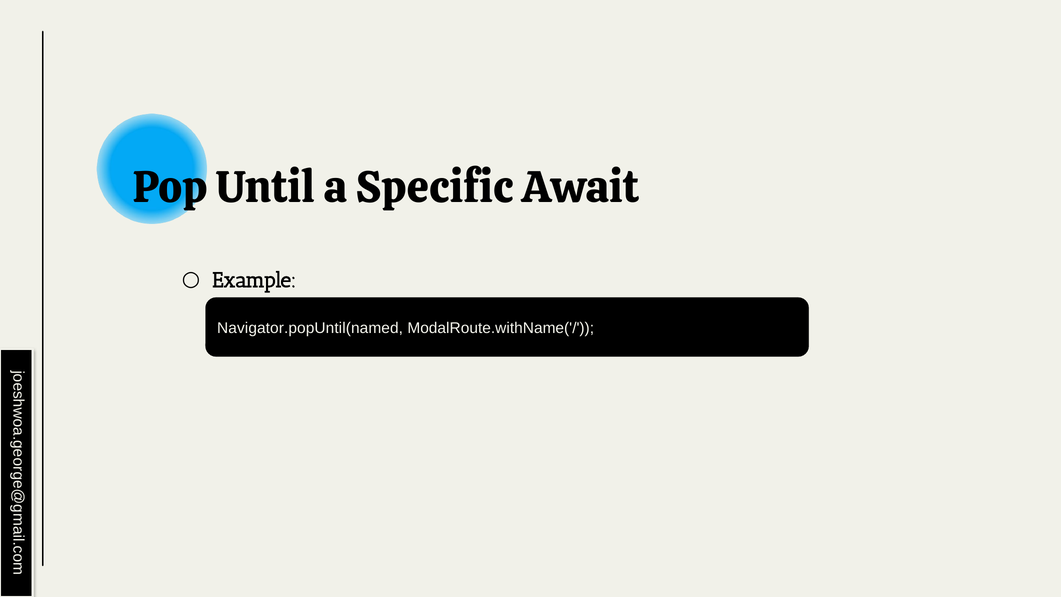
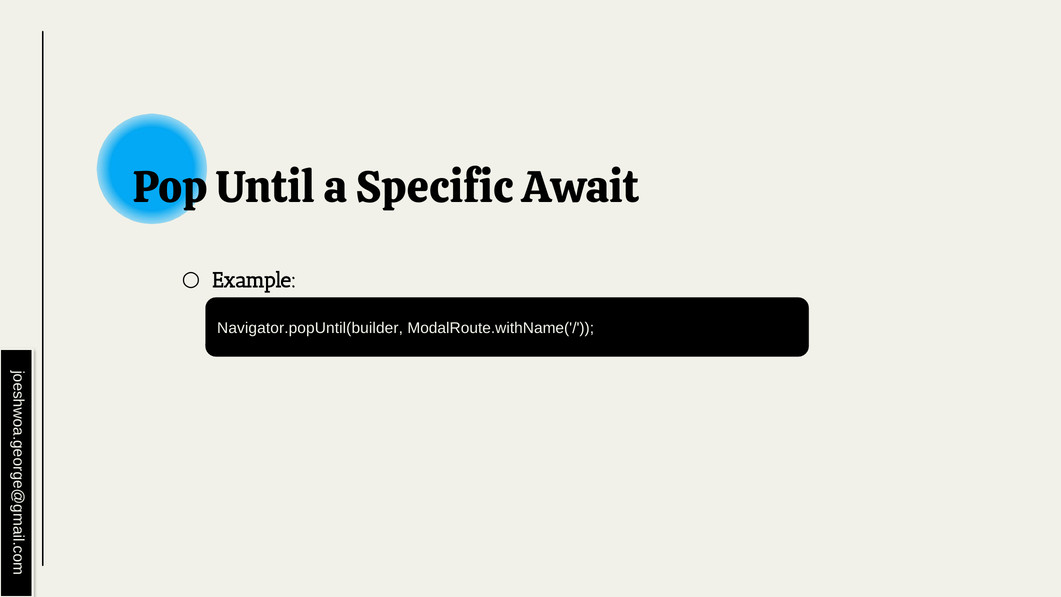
Navigator.popUntil(named: Navigator.popUntil(named -> Navigator.popUntil(builder
